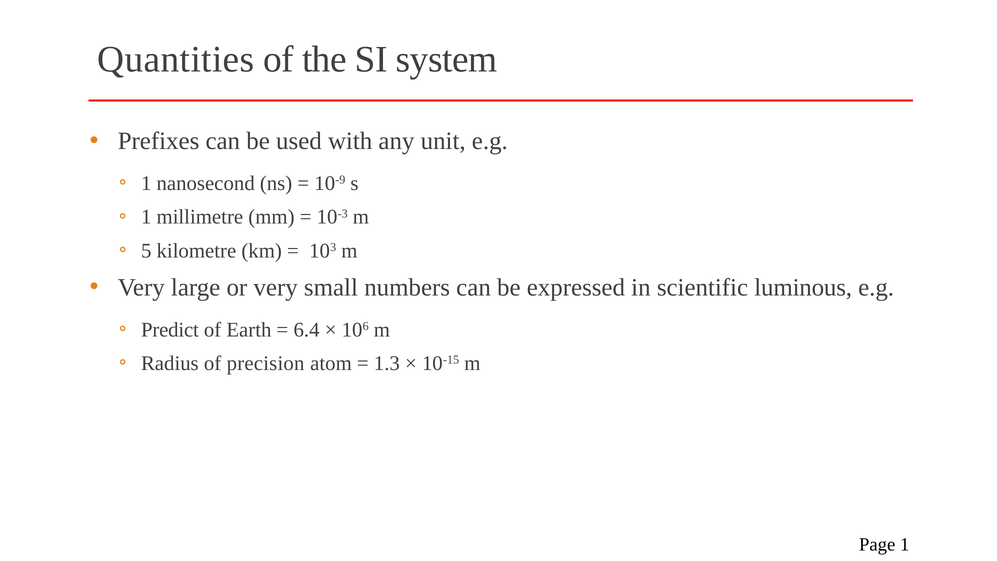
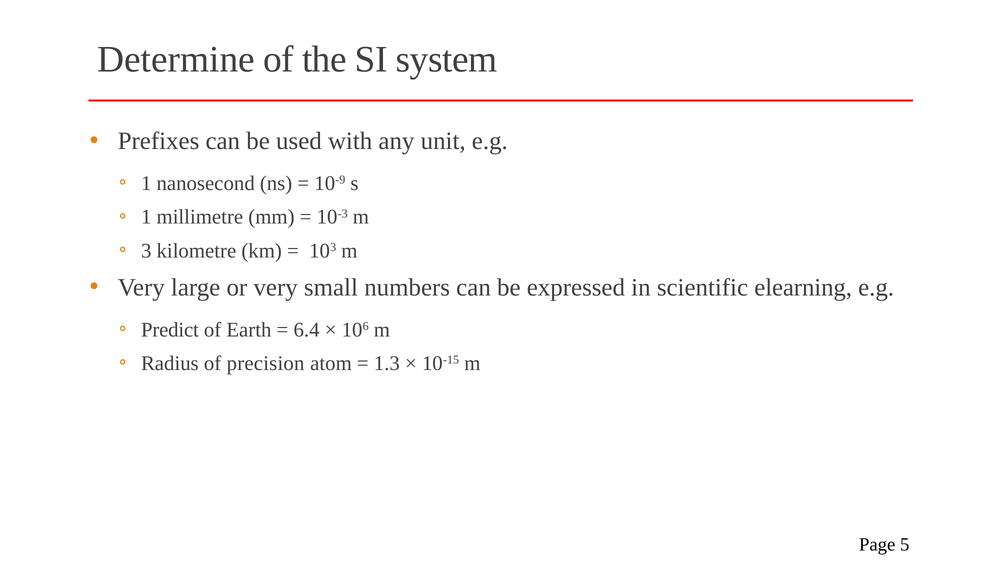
Quantities: Quantities -> Determine
5: 5 -> 3
luminous: luminous -> elearning
Page 1: 1 -> 5
